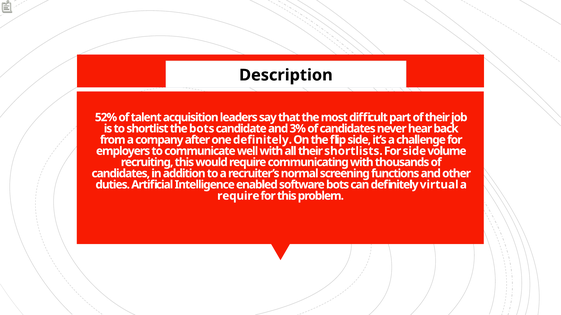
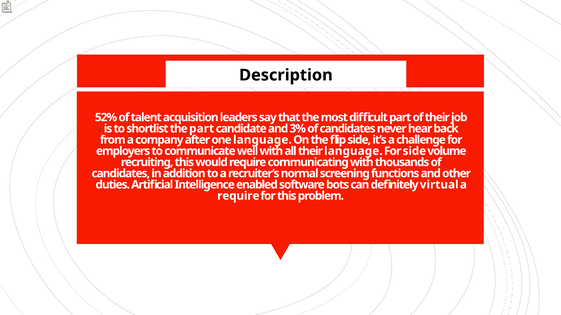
the bots: bots -> part
one definitely: definitely -> language
their shortlists: shortlists -> language
